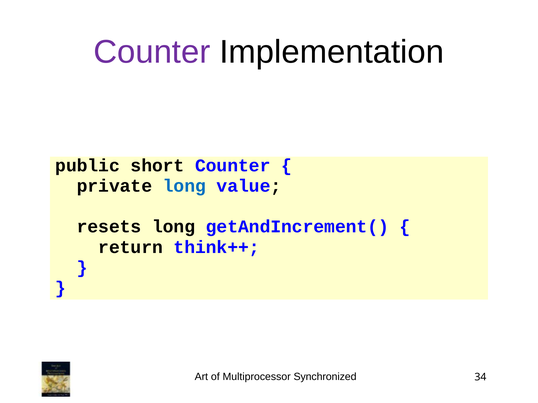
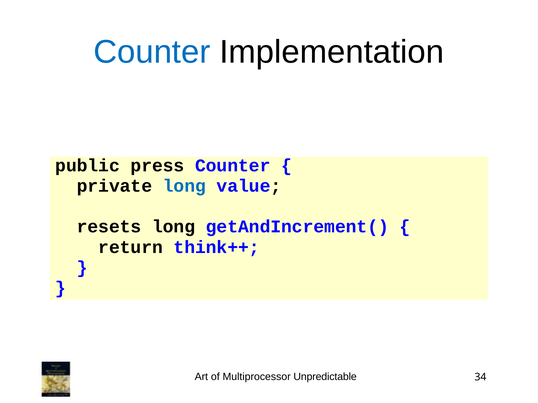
Counter at (152, 52) colour: purple -> blue
short: short -> press
Synchronized: Synchronized -> Unpredictable
